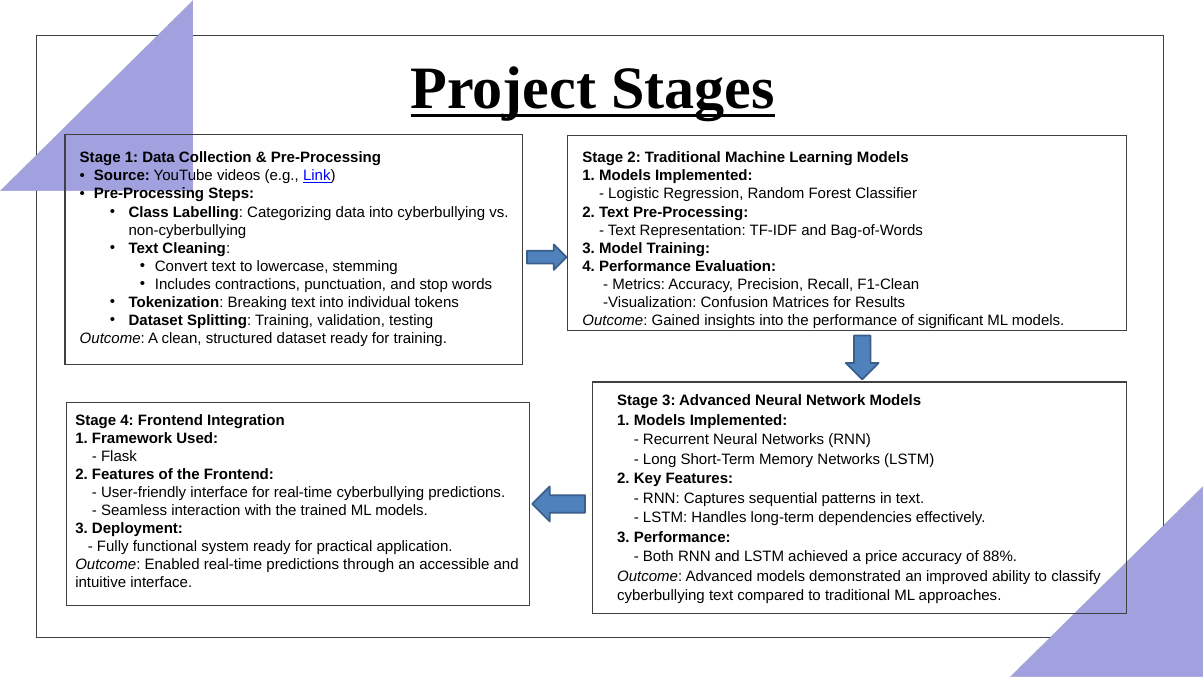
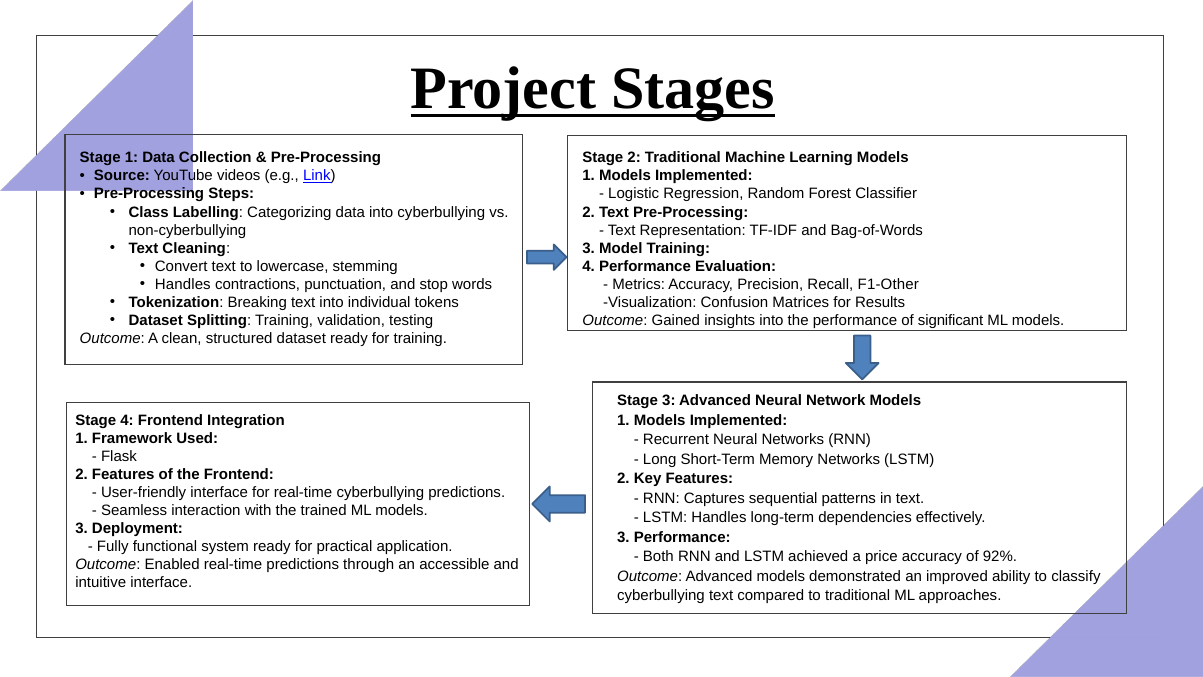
Includes at (183, 284): Includes -> Handles
F1-Clean: F1-Clean -> F1-Other
88%: 88% -> 92%
